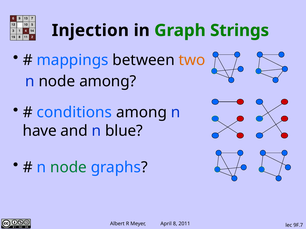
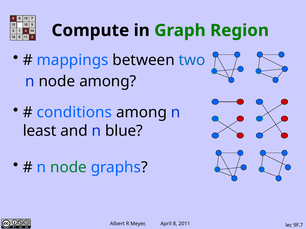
Injection: Injection -> Compute
Strings: Strings -> Region
two colour: orange -> blue
have: have -> least
